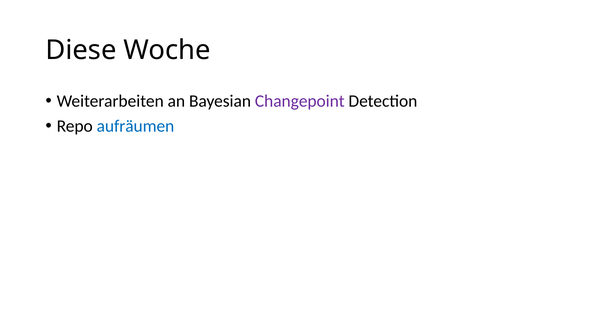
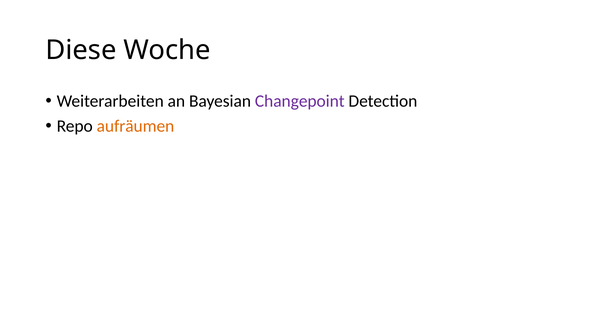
aufräumen colour: blue -> orange
